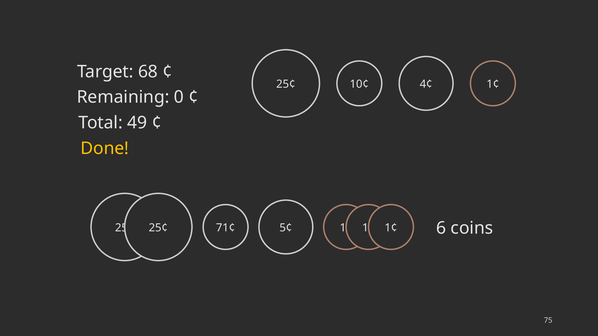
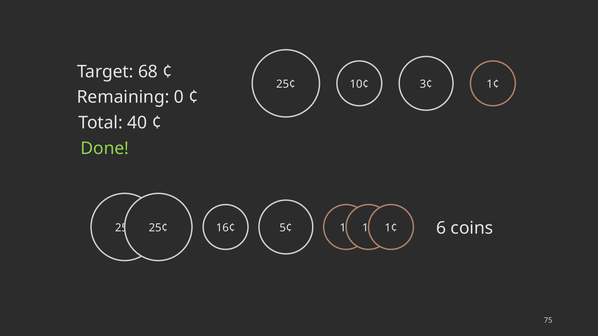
4¢: 4¢ -> 3¢
49: 49 -> 40
Done colour: yellow -> light green
71¢: 71¢ -> 16¢
